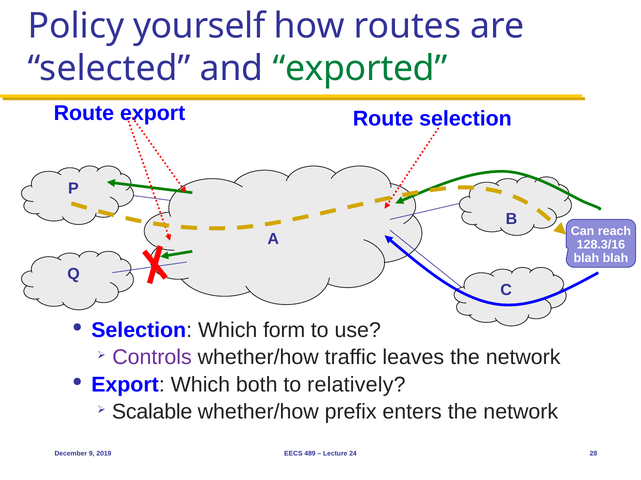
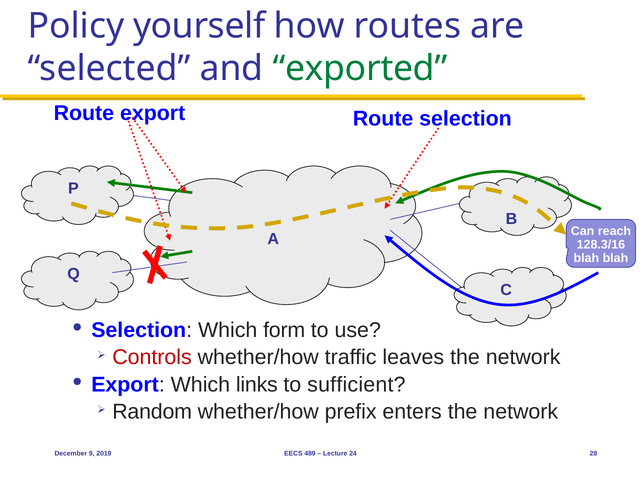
Controls colour: purple -> red
both: both -> links
relatively: relatively -> sufficient
Scalable: Scalable -> Random
